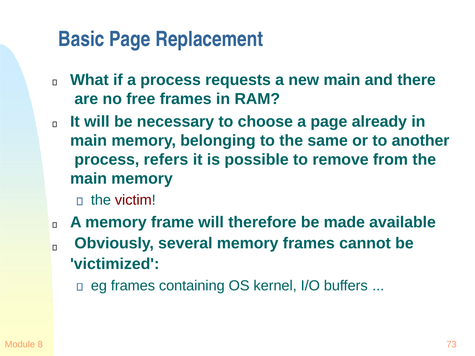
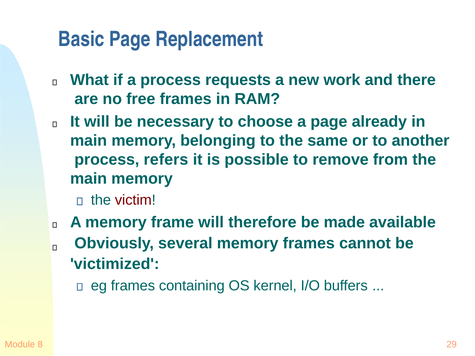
new main: main -> work
73: 73 -> 29
